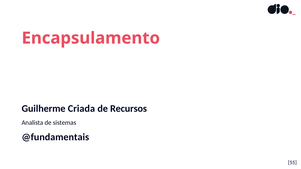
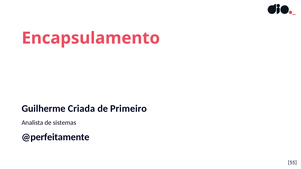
Recursos: Recursos -> Primeiro
@fundamentais: @fundamentais -> @perfeitamente
